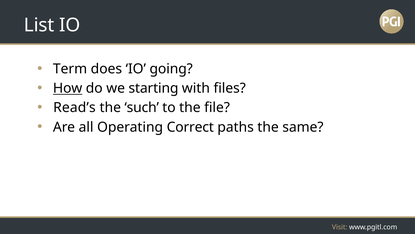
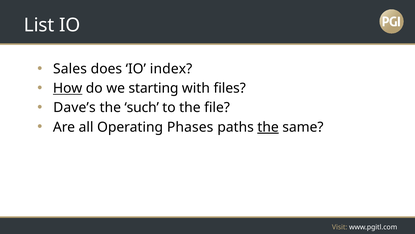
Term: Term -> Sales
going: going -> index
Read’s: Read’s -> Dave’s
Correct: Correct -> Phases
the at (268, 127) underline: none -> present
